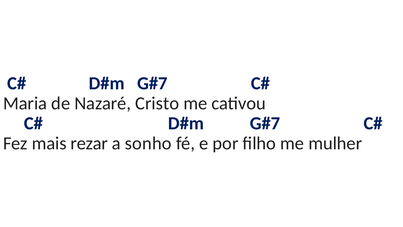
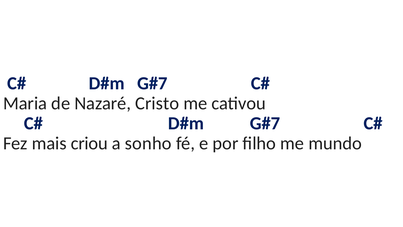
rezar: rezar -> criou
mulher: mulher -> mundo
